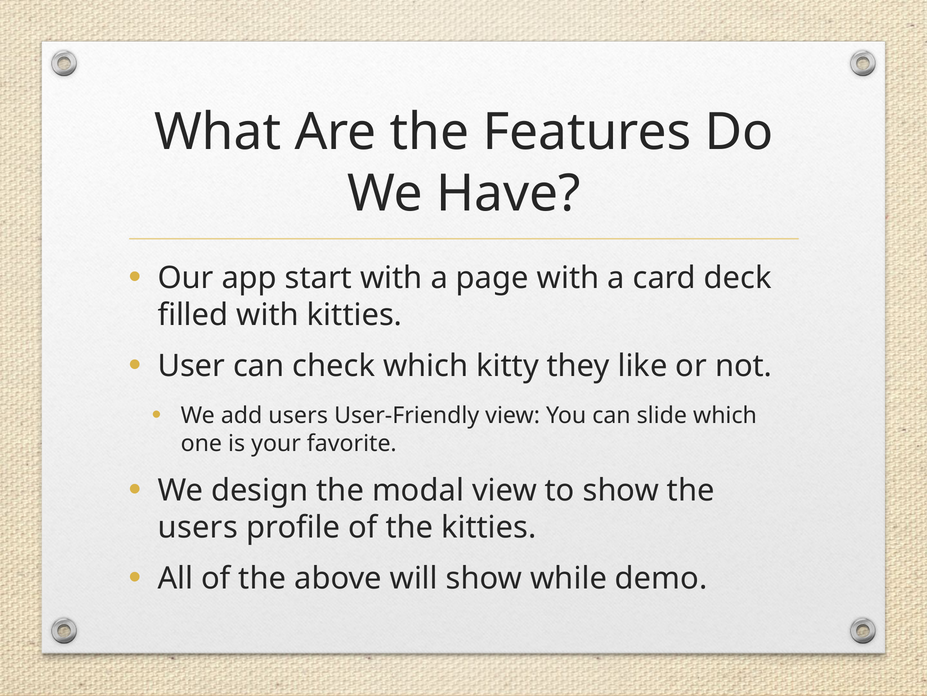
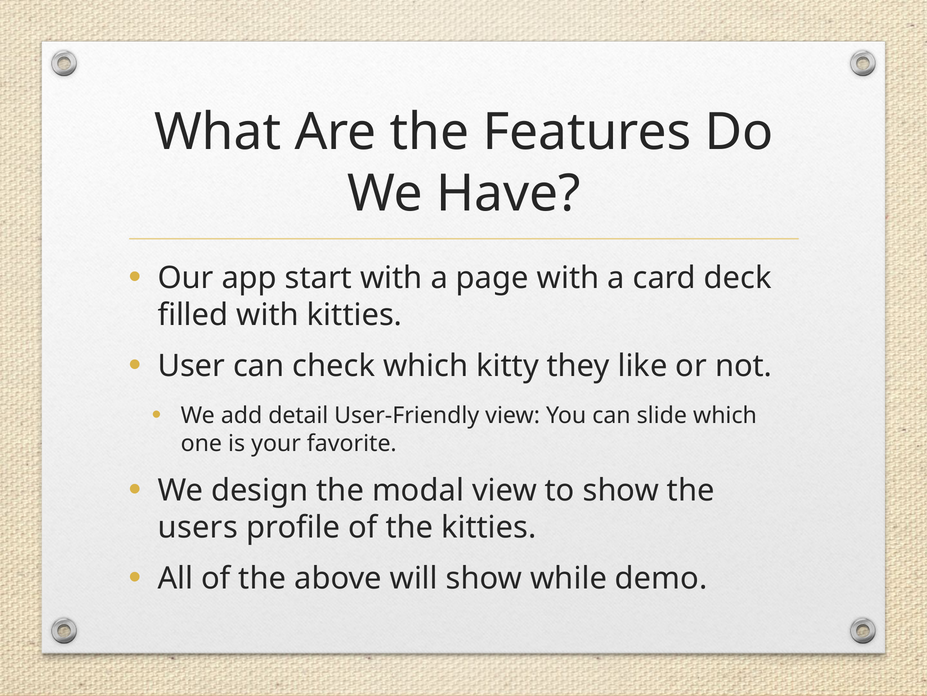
add users: users -> detail
